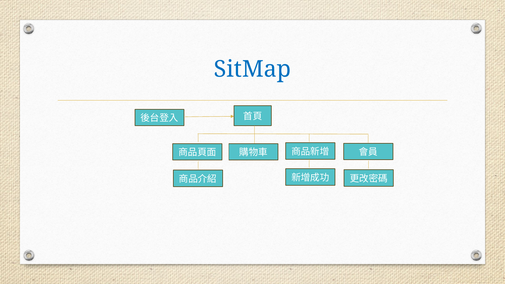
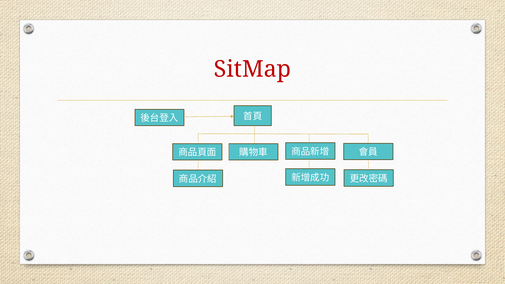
SitMap colour: blue -> red
